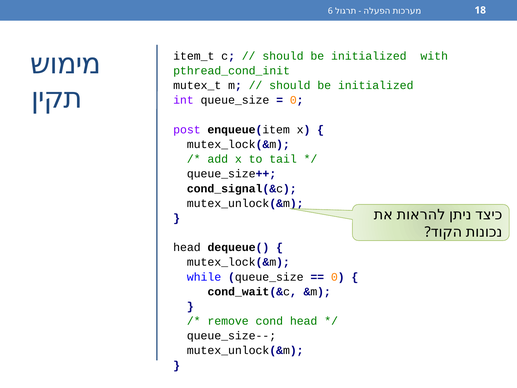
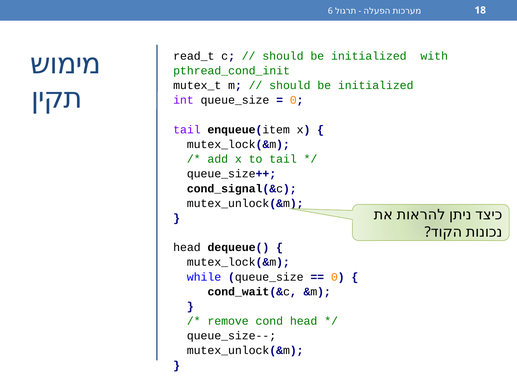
item_t: item_t -> read_t
post at (187, 130): post -> tail
